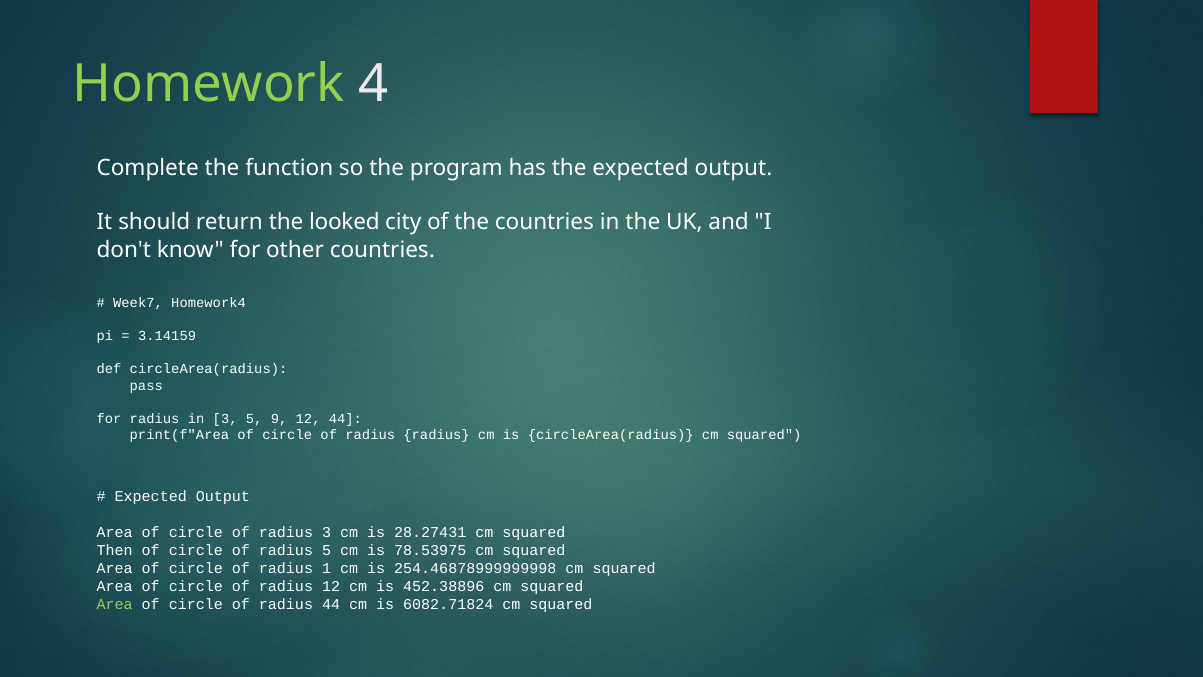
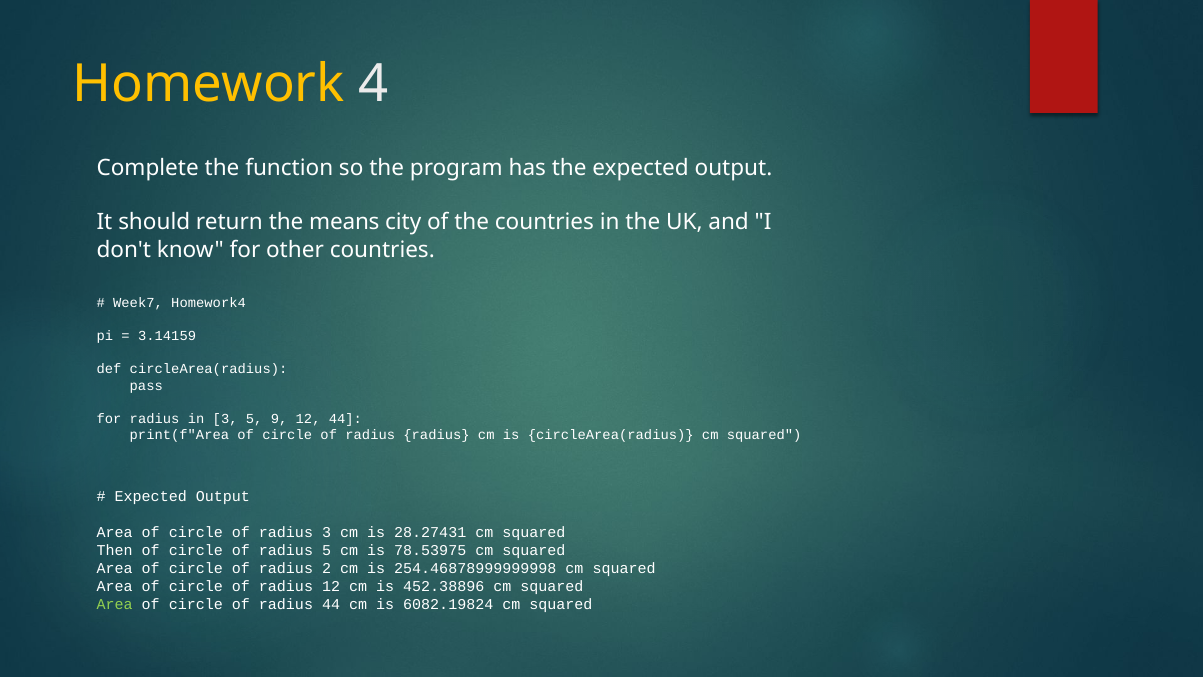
Homework colour: light green -> yellow
looked: looked -> means
1: 1 -> 2
6082.71824: 6082.71824 -> 6082.19824
